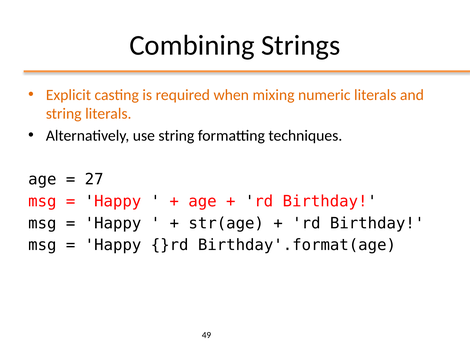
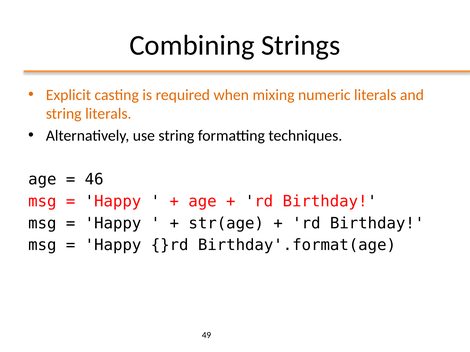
27: 27 -> 46
